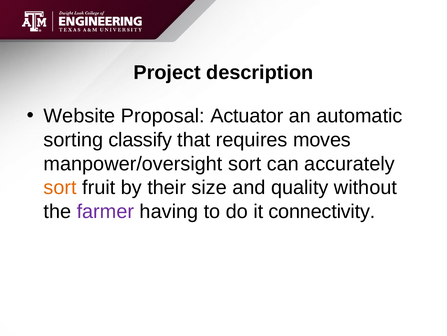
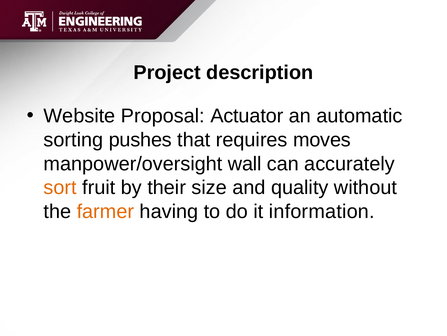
classify: classify -> pushes
manpower/oversight sort: sort -> wall
farmer colour: purple -> orange
connectivity: connectivity -> information
